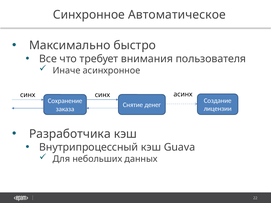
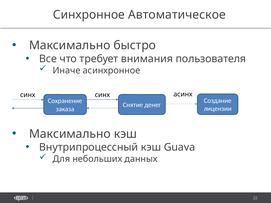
Разработчика at (70, 134): Разработчика -> Максимально
